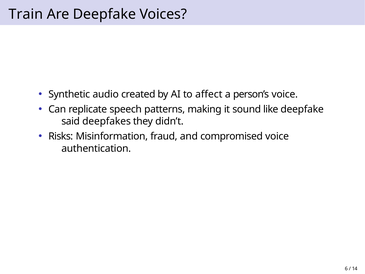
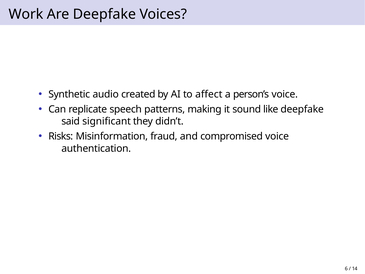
Train: Train -> Work
deepfakes: deepfakes -> significant
